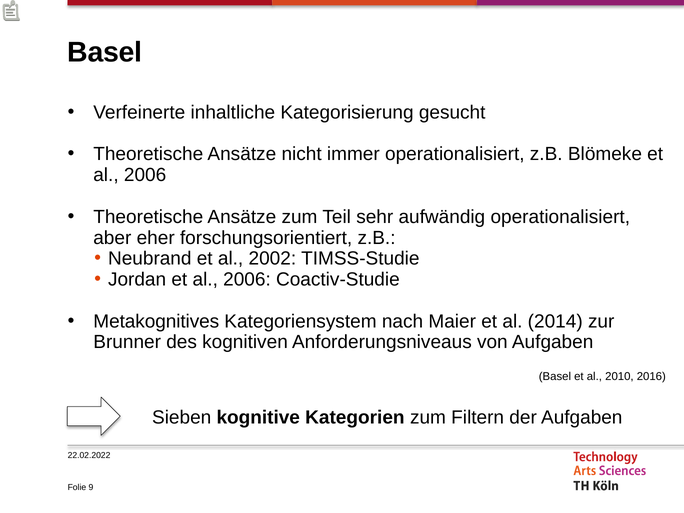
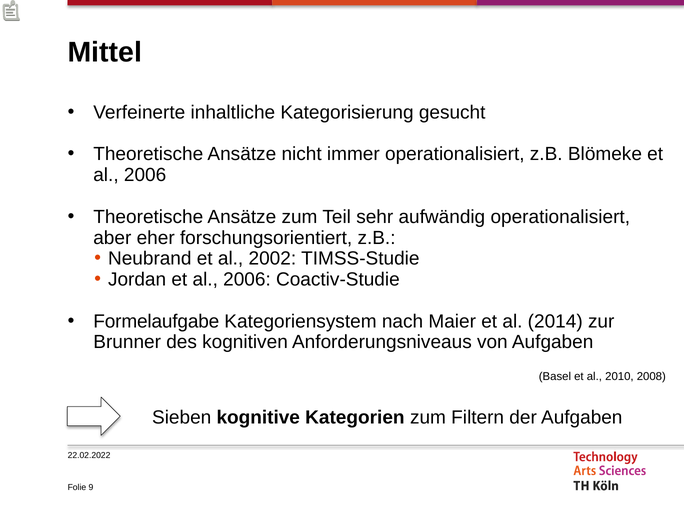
Basel at (105, 52): Basel -> Mittel
Metakognitives: Metakognitives -> Formelaufgabe
2016: 2016 -> 2008
